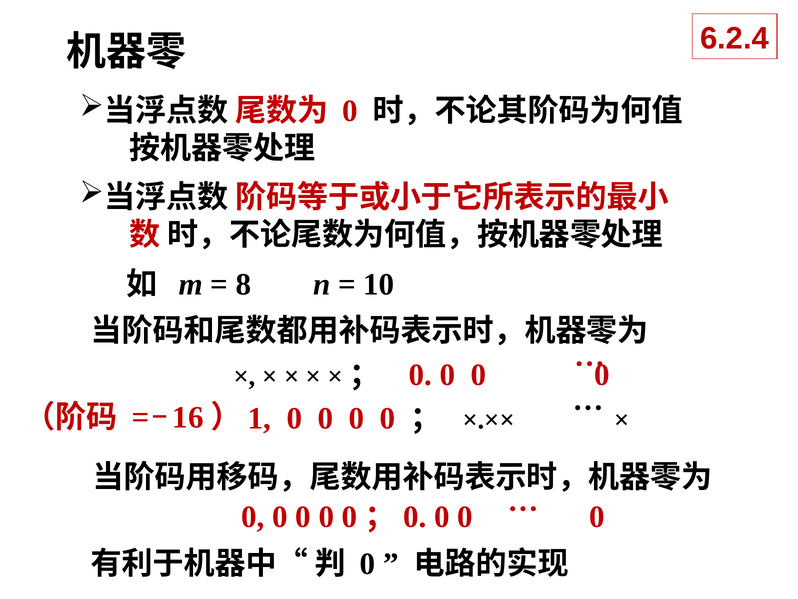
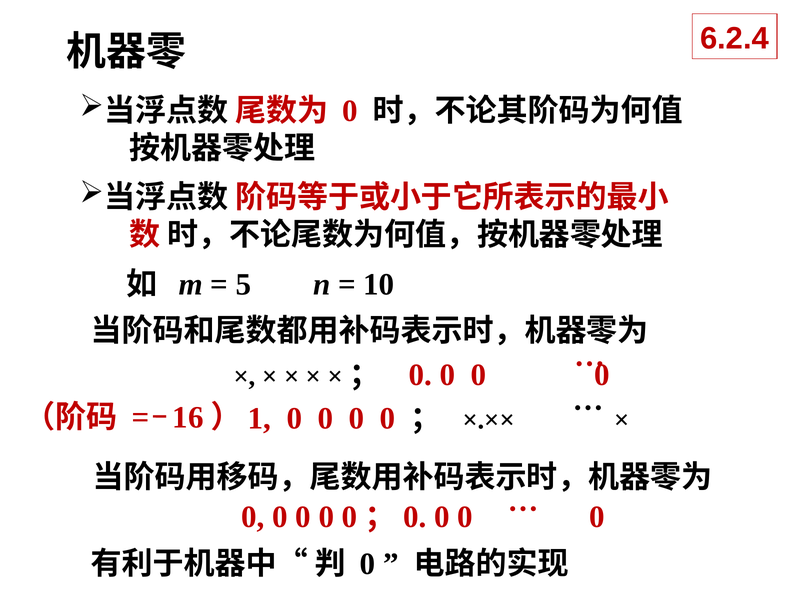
8: 8 -> 5
